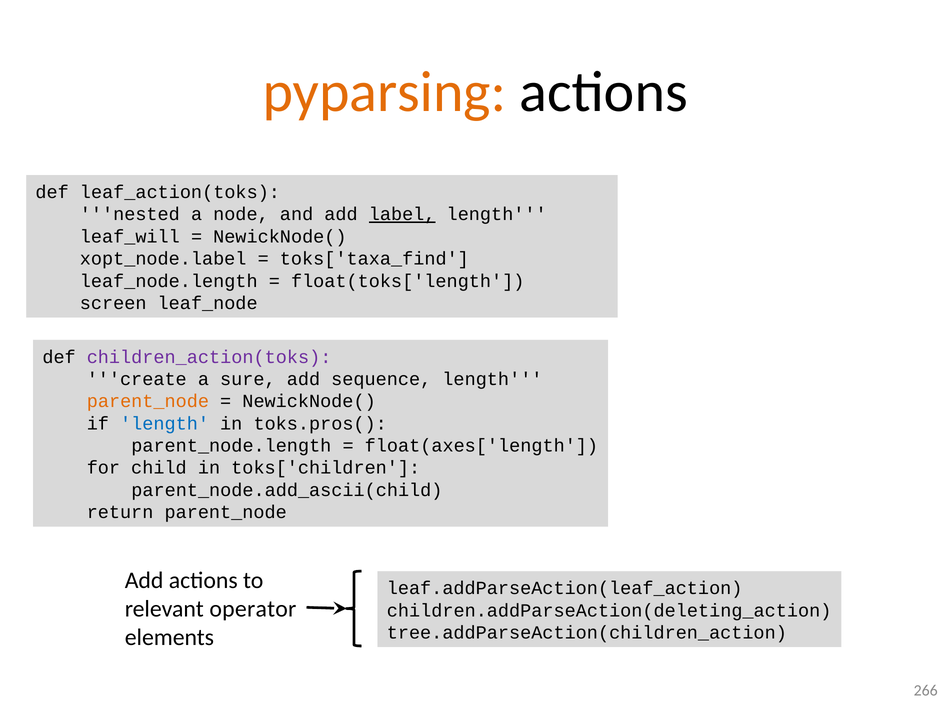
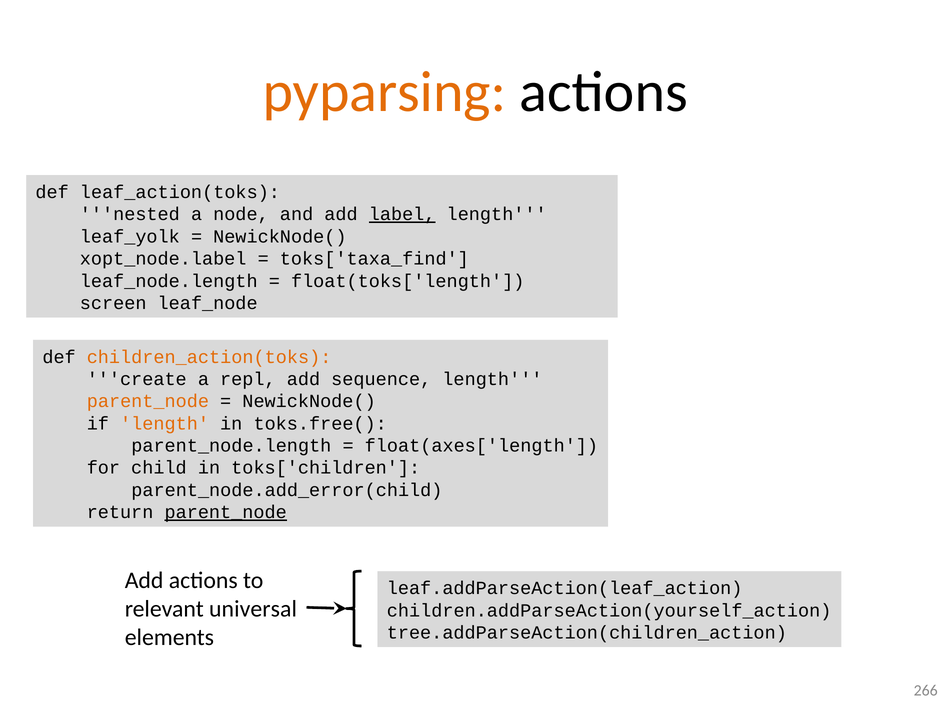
leaf_will: leaf_will -> leaf_yolk
children_action(toks colour: purple -> orange
sure: sure -> repl
length at (165, 424) colour: blue -> orange
toks.pros(: toks.pros( -> toks.free(
parent_node.add_ascii(child: parent_node.add_ascii(child -> parent_node.add_error(child
parent_node at (226, 512) underline: none -> present
operator: operator -> universal
children.addParseAction(deleting_action: children.addParseAction(deleting_action -> children.addParseAction(yourself_action
